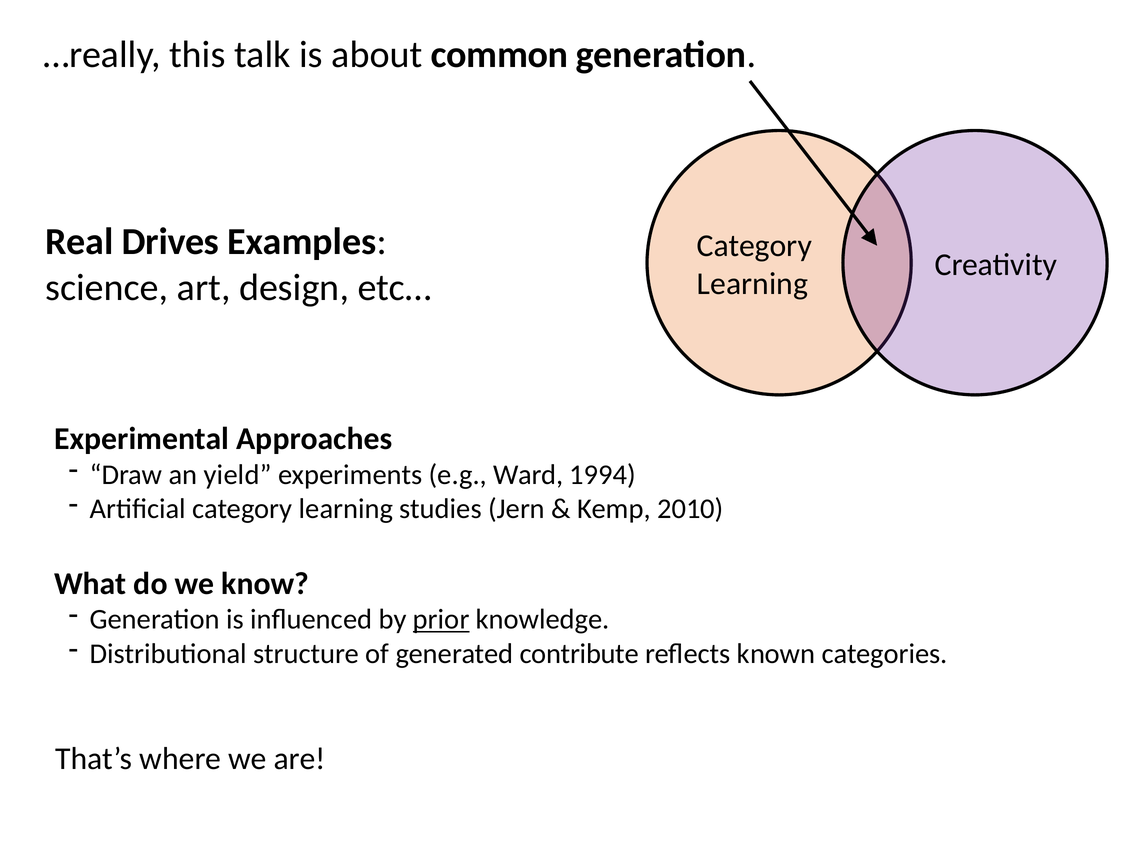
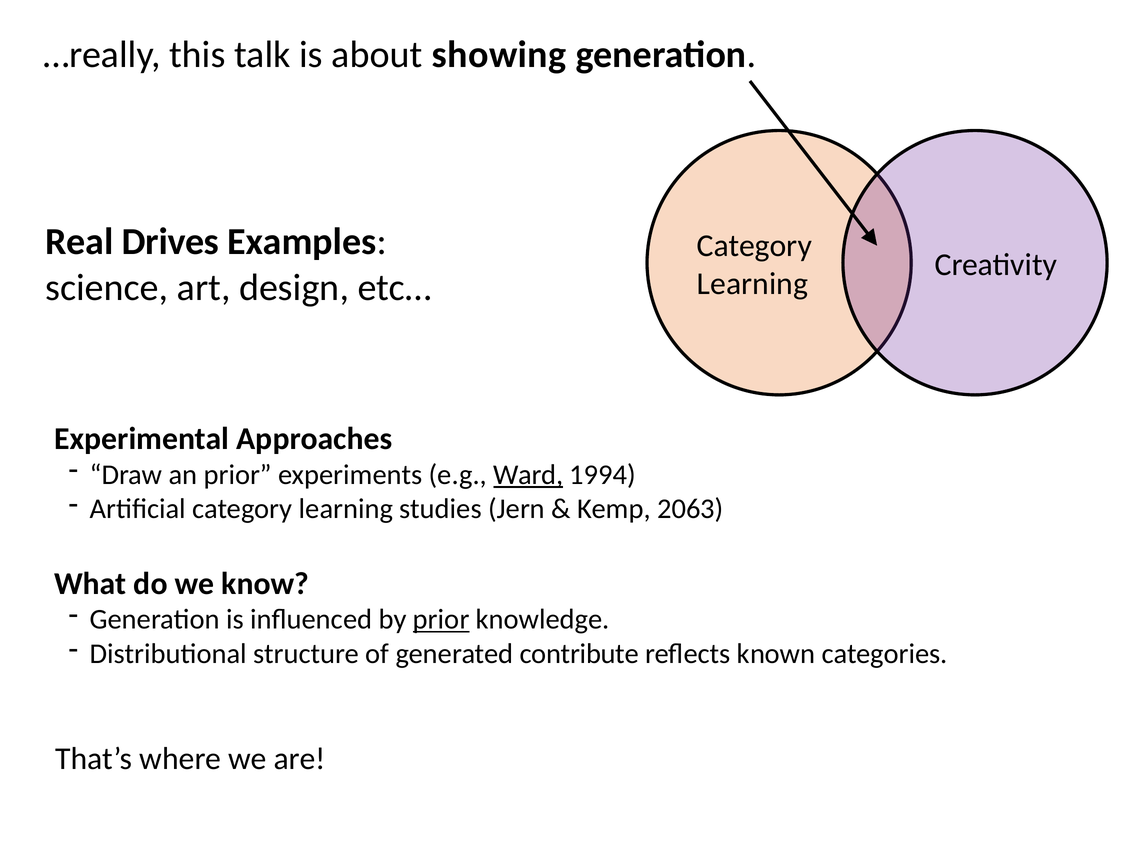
common: common -> showing
an yield: yield -> prior
Ward underline: none -> present
2010: 2010 -> 2063
